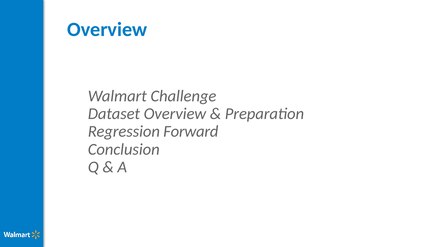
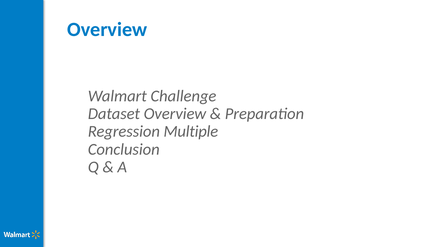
Forward: Forward -> Multiple
